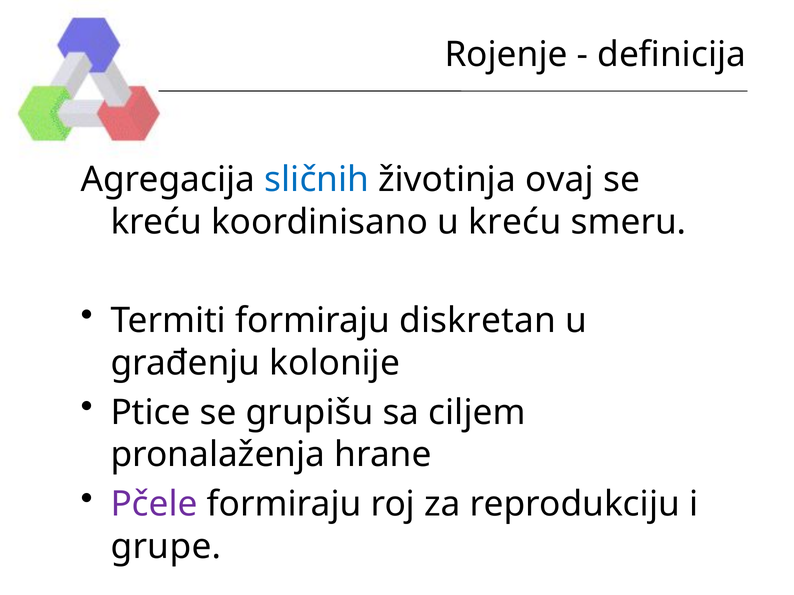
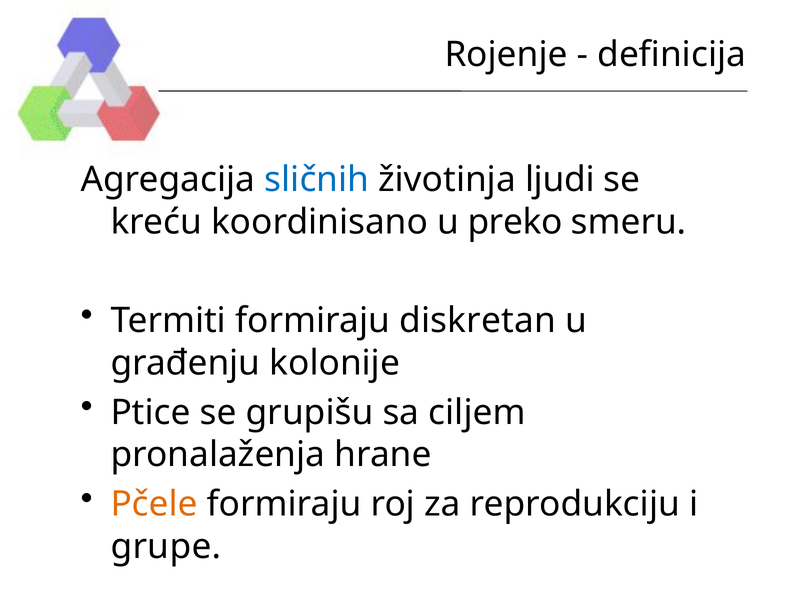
ovaj: ovaj -> ljudi
u kreću: kreću -> preko
Pčele colour: purple -> orange
